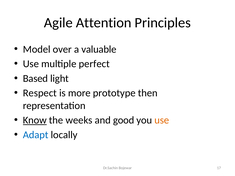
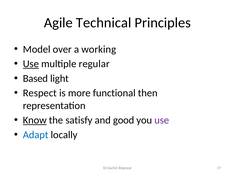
Attention: Attention -> Technical
valuable: valuable -> working
Use at (31, 64) underline: none -> present
perfect: perfect -> regular
prototype: prototype -> functional
weeks: weeks -> satisfy
use at (162, 120) colour: orange -> purple
